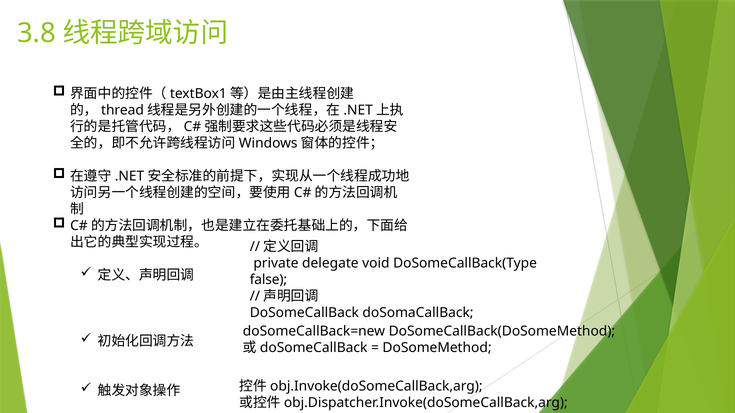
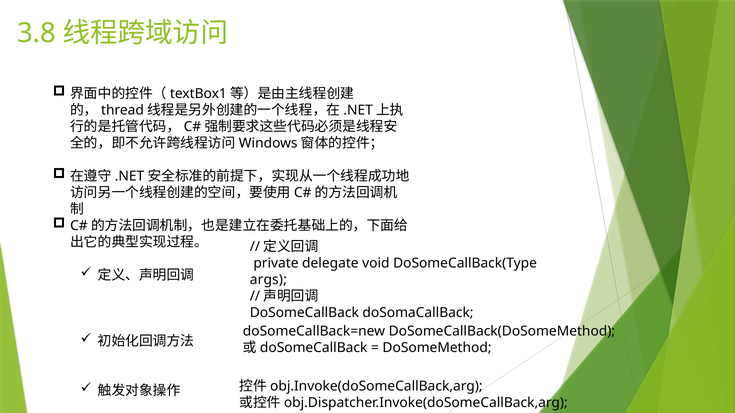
false: false -> args
